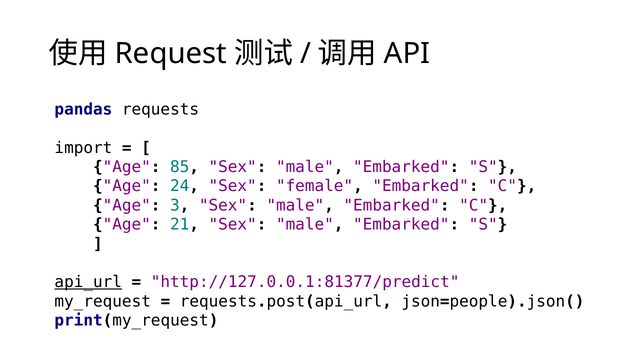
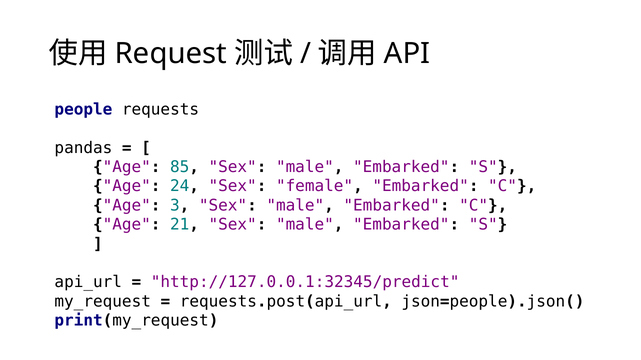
pandas: pandas -> people
import: import -> pandas
api_url underline: present -> none
http://127.0.0.1:81377/predict: http://127.0.0.1:81377/predict -> http://127.0.0.1:32345/predict
